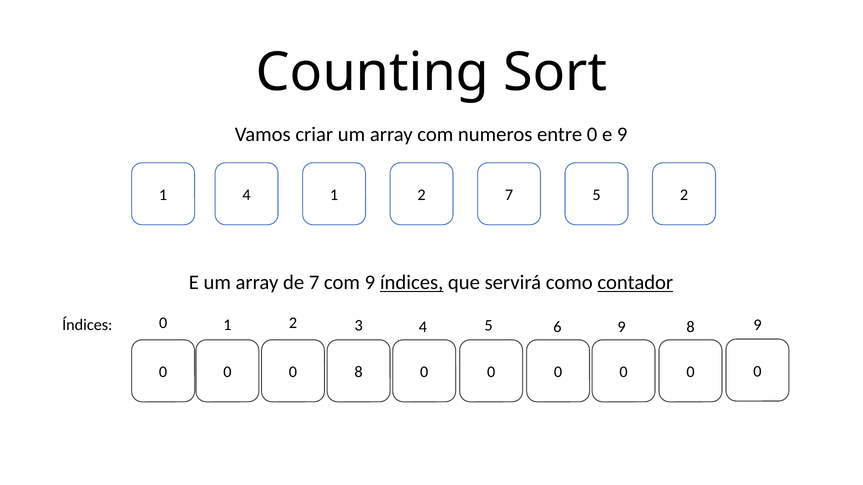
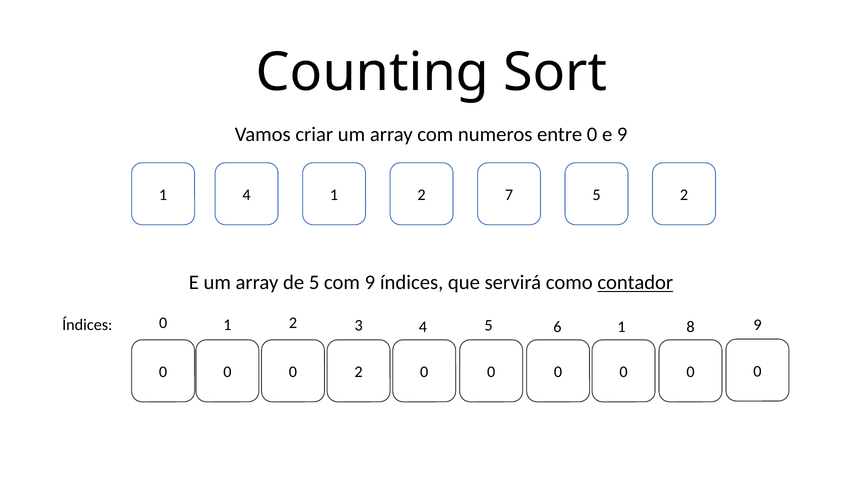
de 7: 7 -> 5
índices at (412, 283) underline: present -> none
6 9: 9 -> 1
0 8: 8 -> 2
